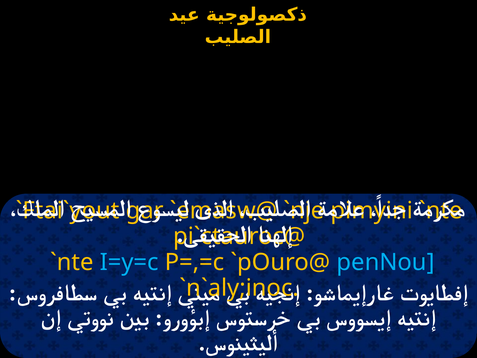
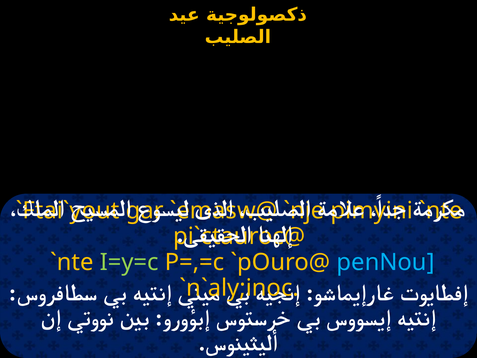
I=y=c colour: light blue -> light green
